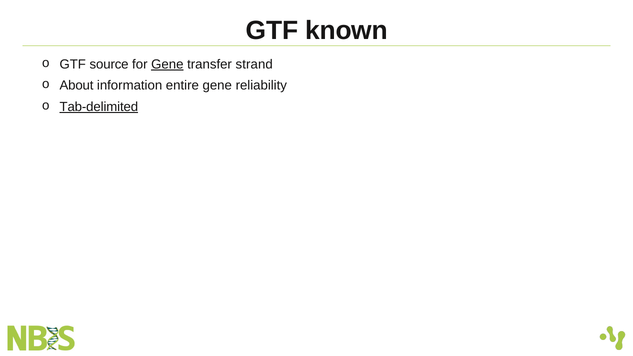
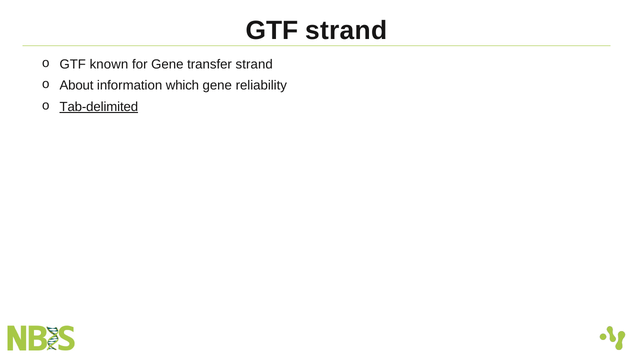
GTF known: known -> strand
source: source -> known
Gene at (167, 64) underline: present -> none
entire: entire -> which
